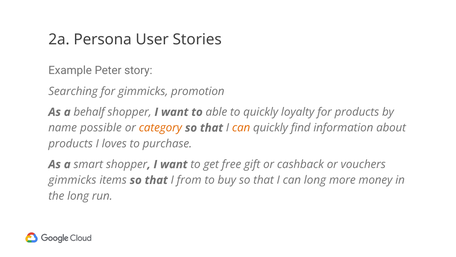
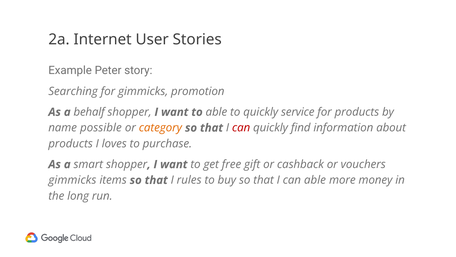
Persona: Persona -> Internet
loyalty: loyalty -> service
can at (241, 128) colour: orange -> red
from: from -> rules
can long: long -> able
